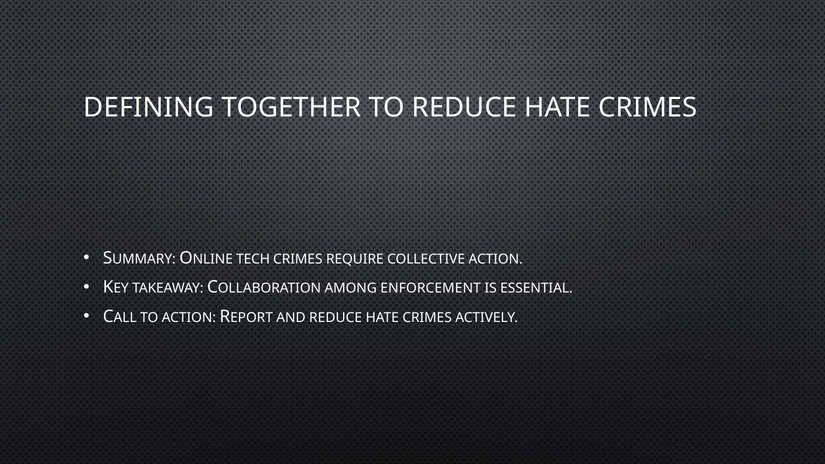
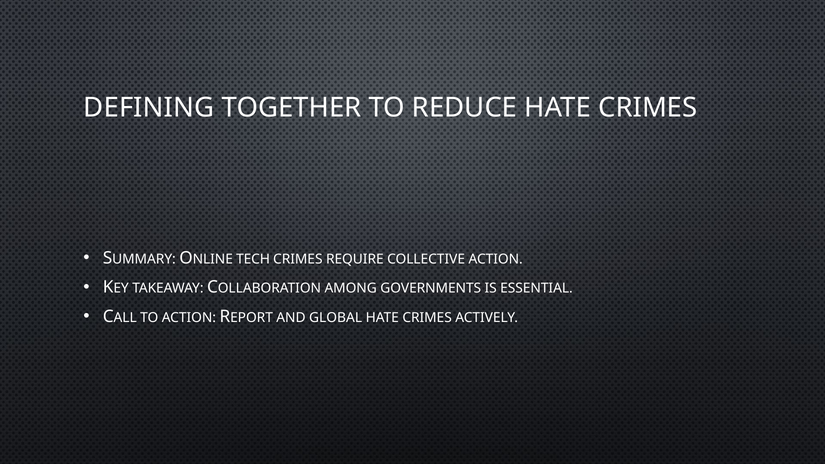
ENFORCEMENT: ENFORCEMENT -> GOVERNMENTS
AND REDUCE: REDUCE -> GLOBAL
